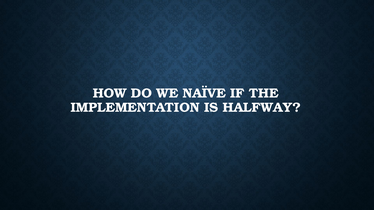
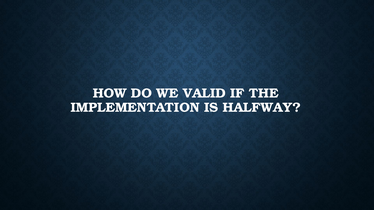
NAÏVE: NAÏVE -> VALID
